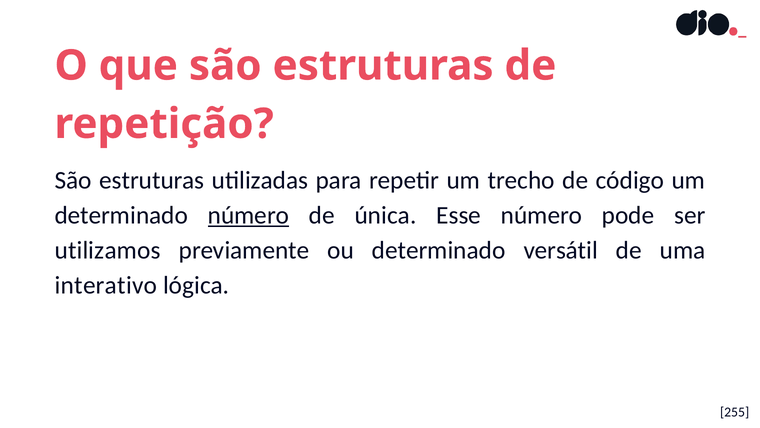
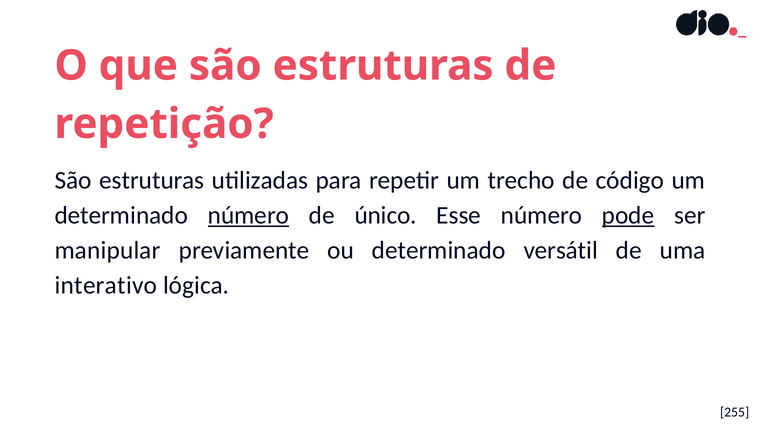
única: única -> único
pode underline: none -> present
utilizamos: utilizamos -> manipular
